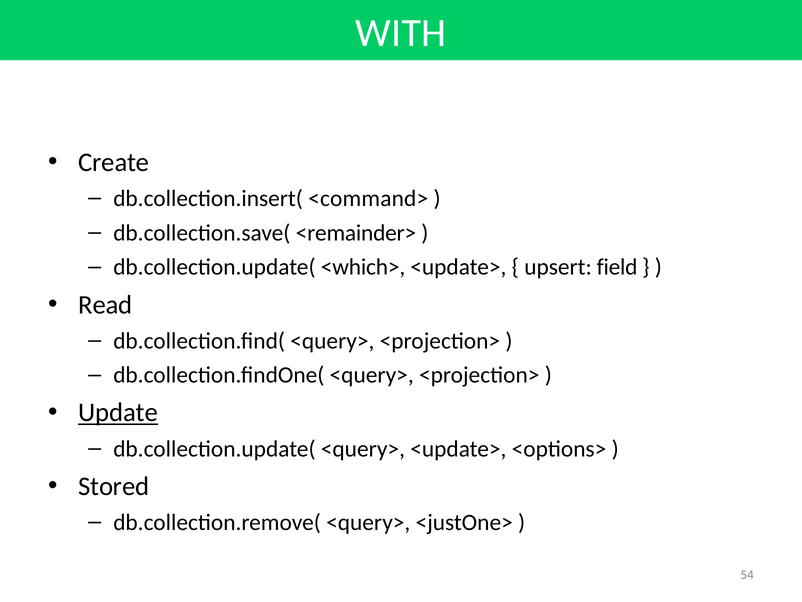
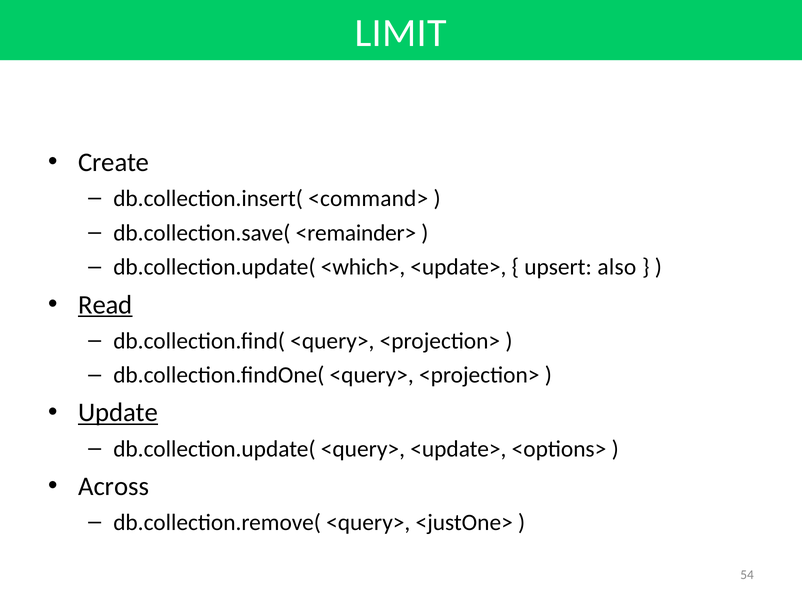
WITH: WITH -> LIMIT
field: field -> also
Read underline: none -> present
Stored: Stored -> Across
